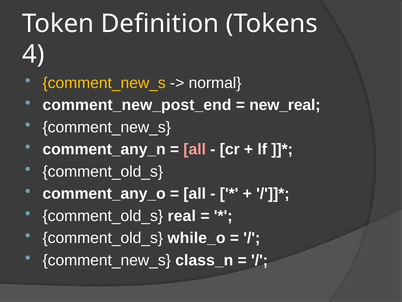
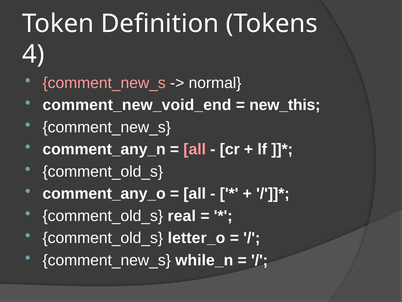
comment_new_s at (104, 83) colour: yellow -> pink
comment_new_post_end: comment_new_post_end -> comment_new_void_end
new_real: new_real -> new_this
while_o: while_o -> letter_o
class_n: class_n -> while_n
